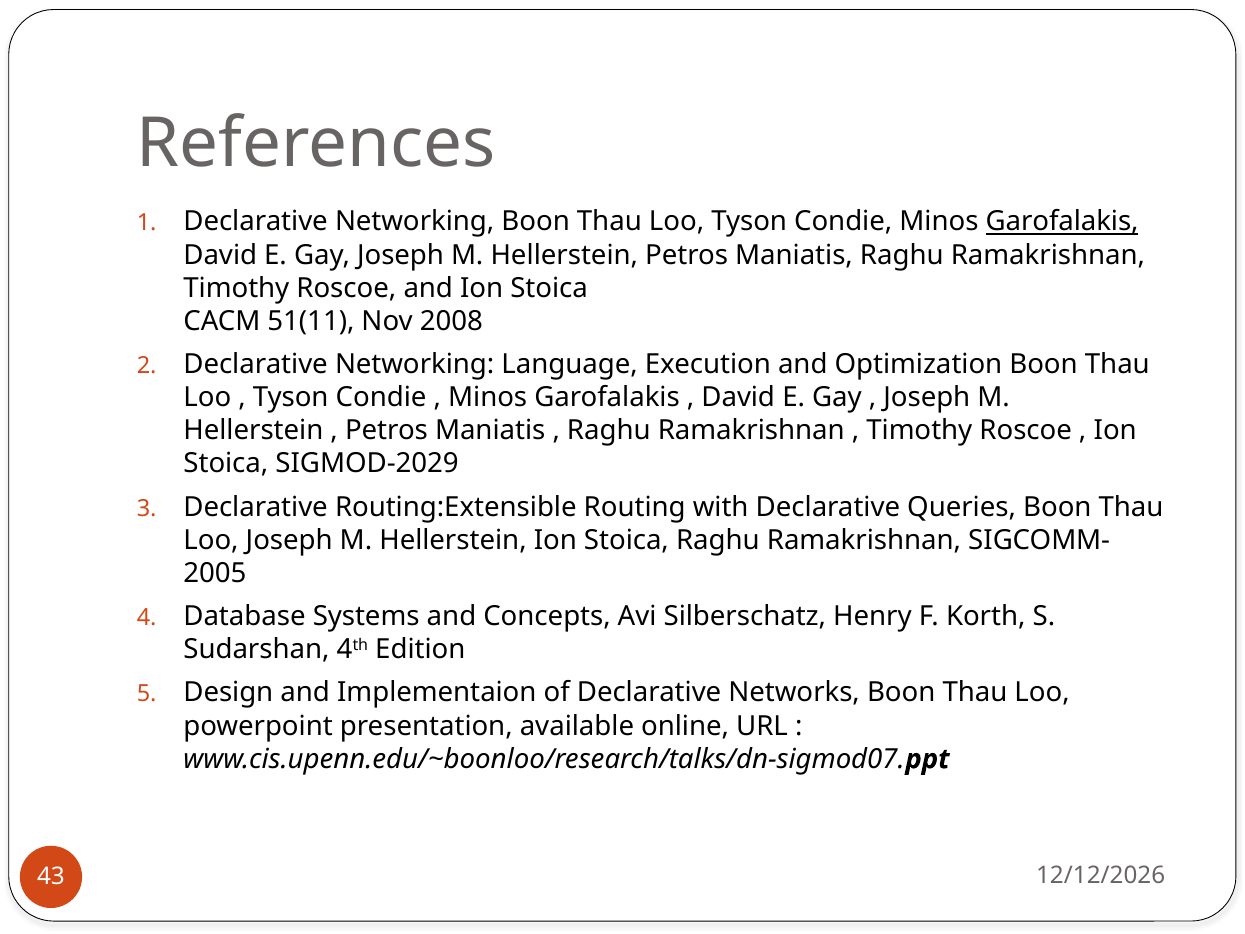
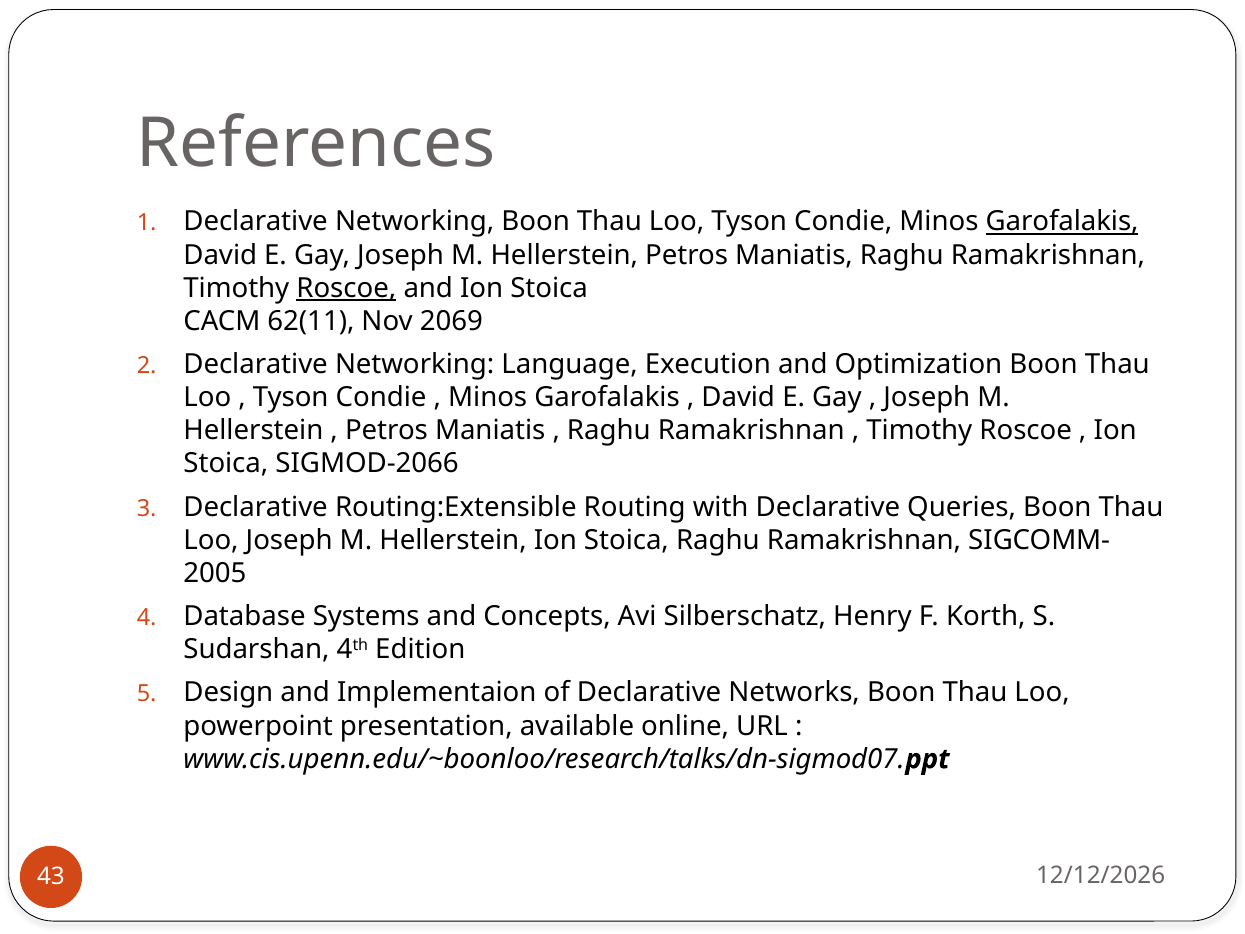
Roscoe at (346, 288) underline: none -> present
51(11: 51(11 -> 62(11
2008: 2008 -> 2069
SIGMOD-2029: SIGMOD-2029 -> SIGMOD-2066
